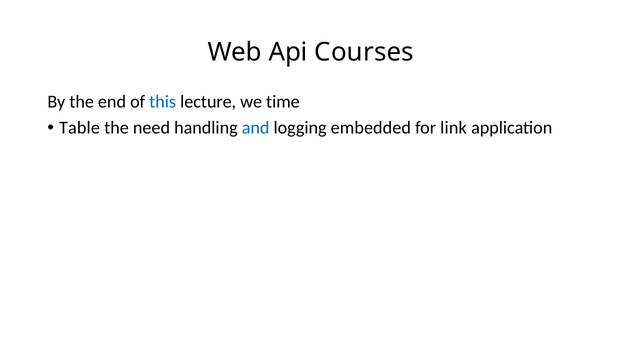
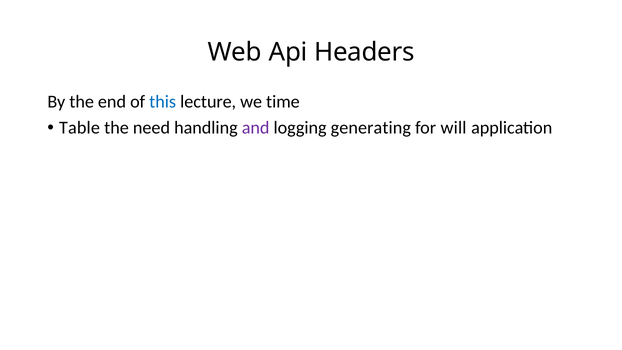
Courses: Courses -> Headers
and colour: blue -> purple
embedded: embedded -> generating
link: link -> will
